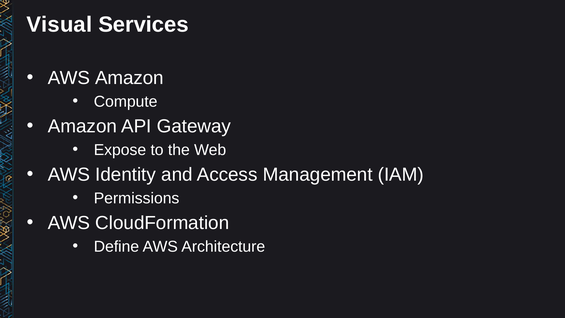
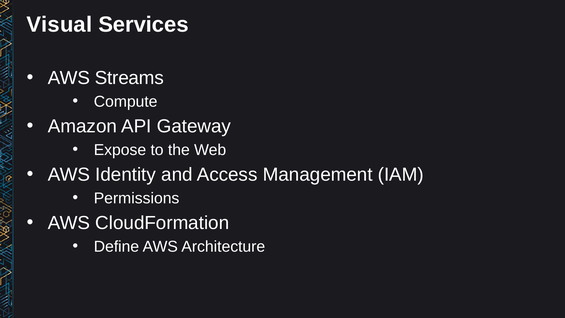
AWS Amazon: Amazon -> Streams
